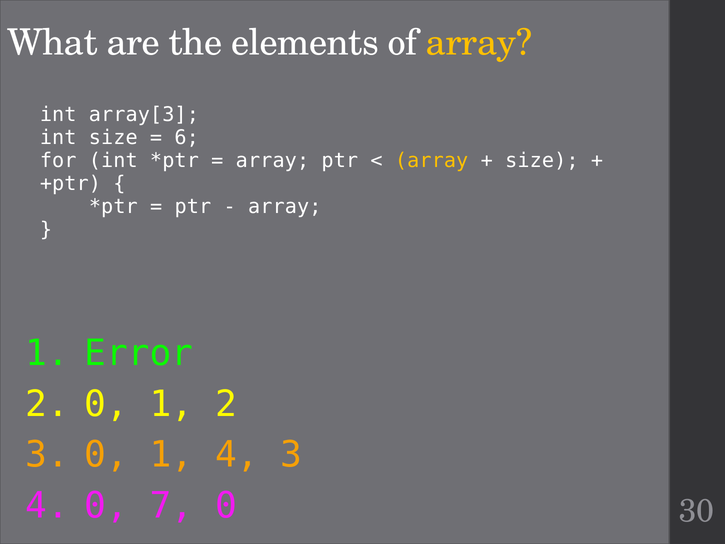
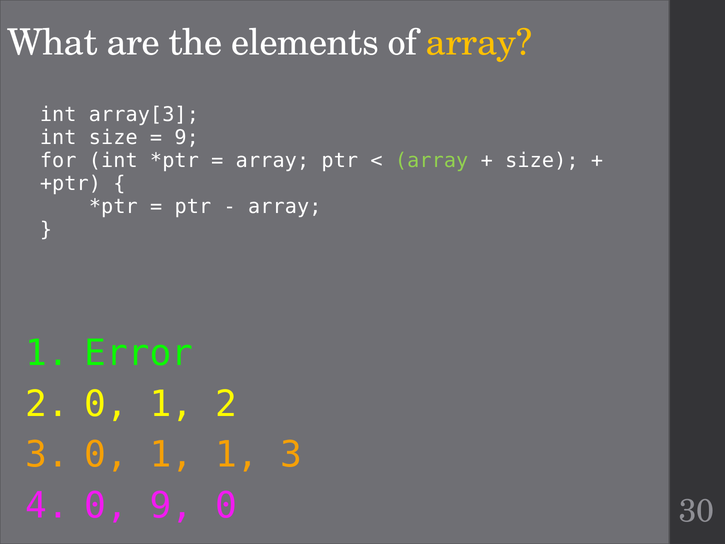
6 at (187, 137): 6 -> 9
array at (432, 160) colour: yellow -> light green
1 4: 4 -> 1
0 7: 7 -> 9
